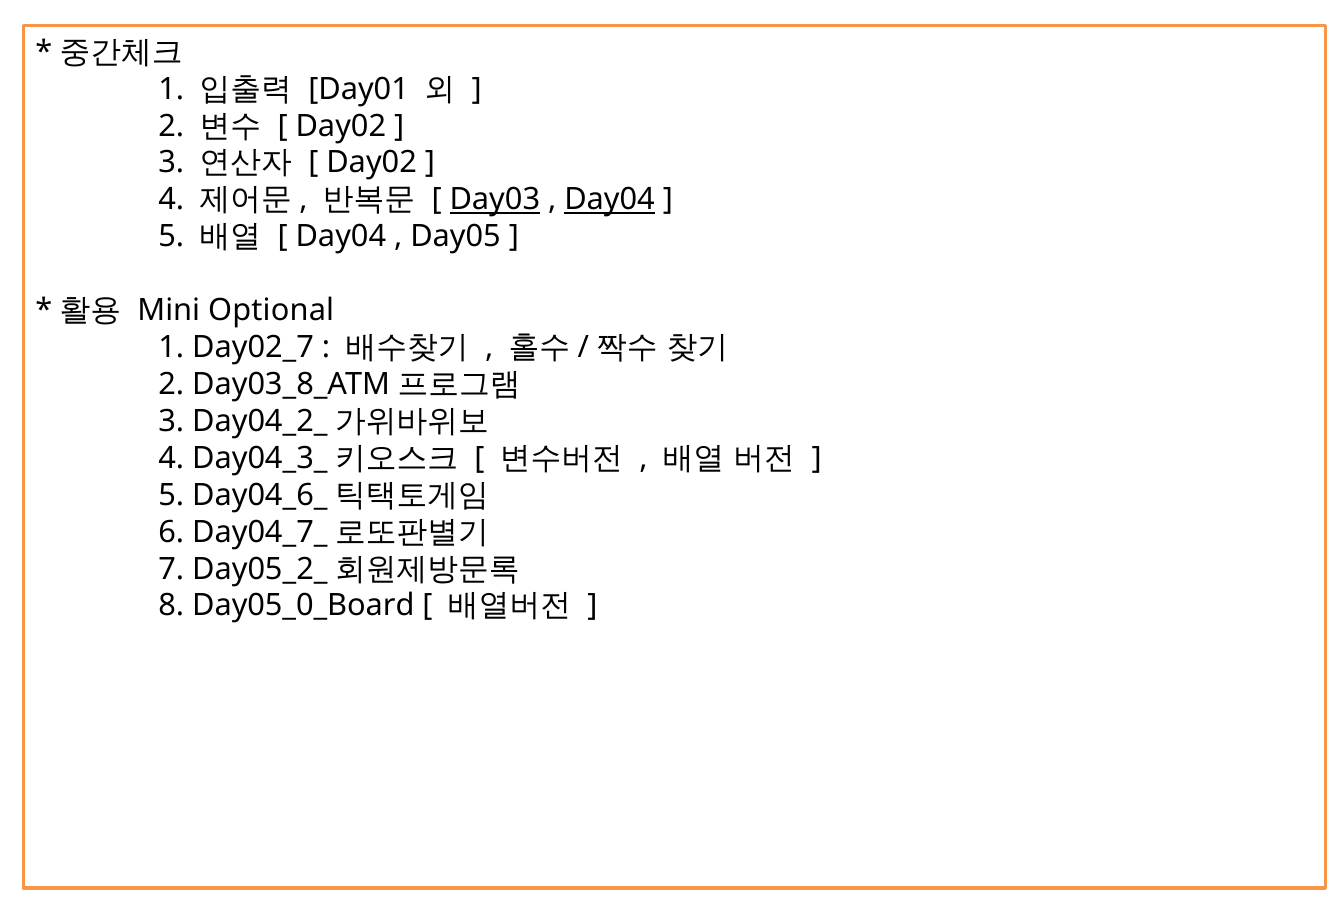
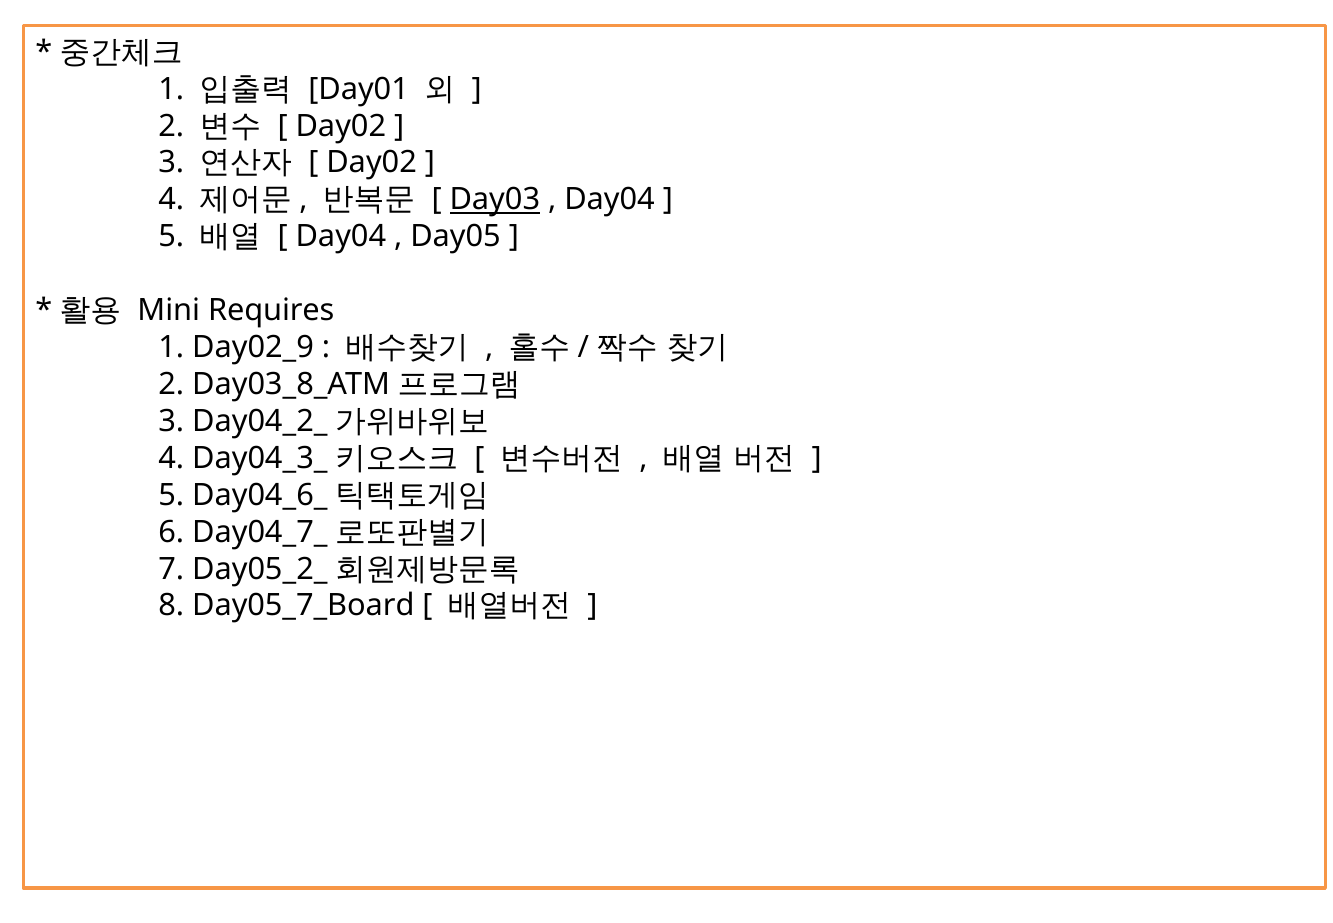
Day04 at (610, 200) underline: present -> none
Optional: Optional -> Requires
Day02_7: Day02_7 -> Day02_9
Day05_0_Board: Day05_0_Board -> Day05_7_Board
